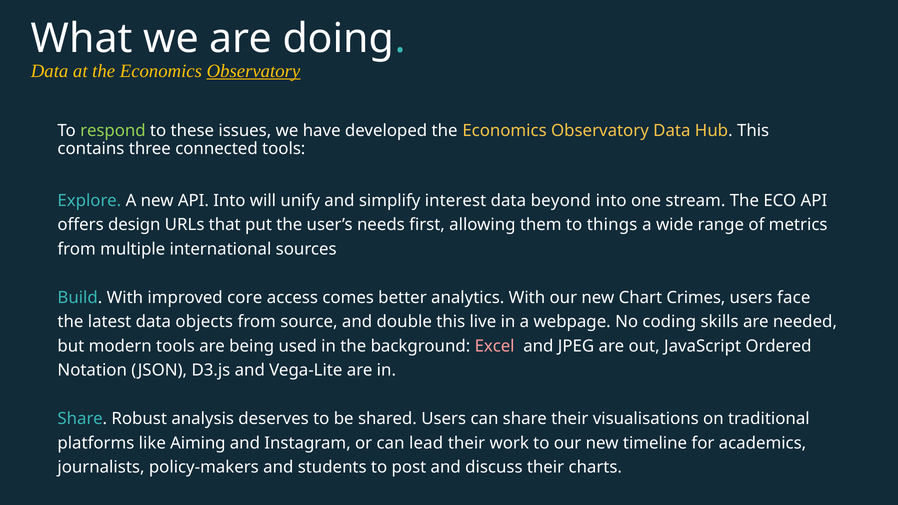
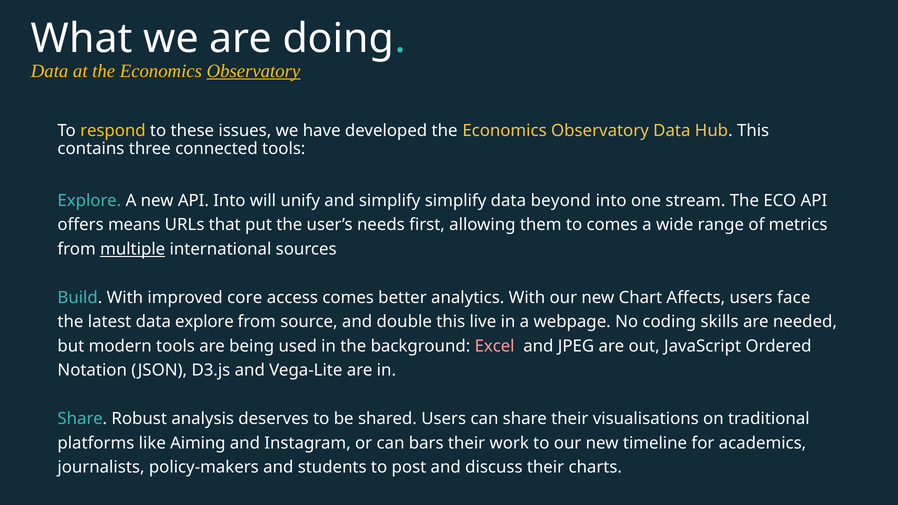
respond colour: light green -> yellow
simplify interest: interest -> simplify
design: design -> means
to things: things -> comes
multiple underline: none -> present
Crimes: Crimes -> Affects
data objects: objects -> explore
lead: lead -> bars
